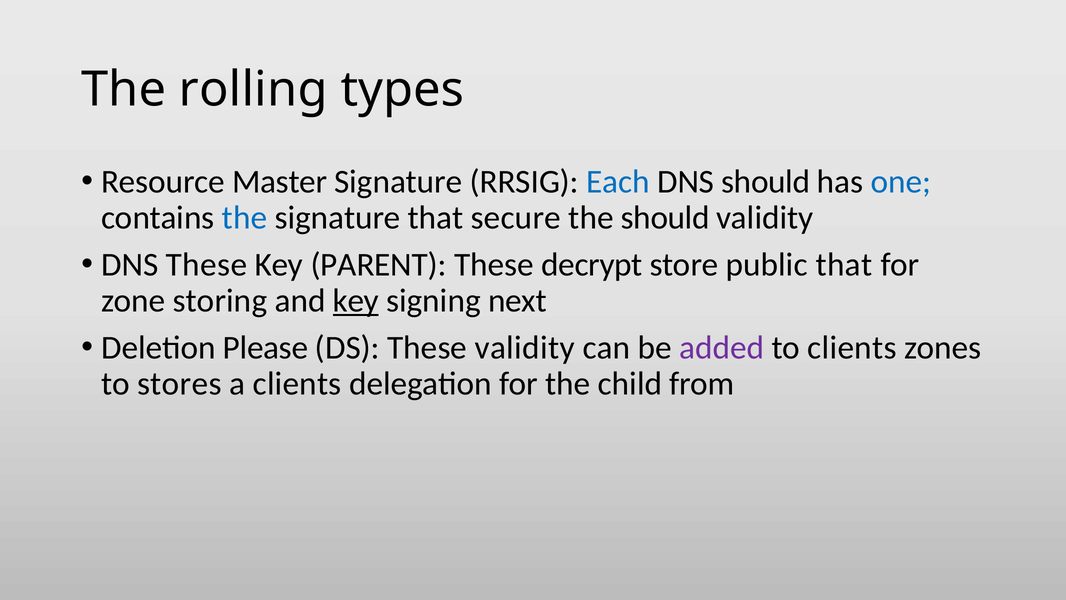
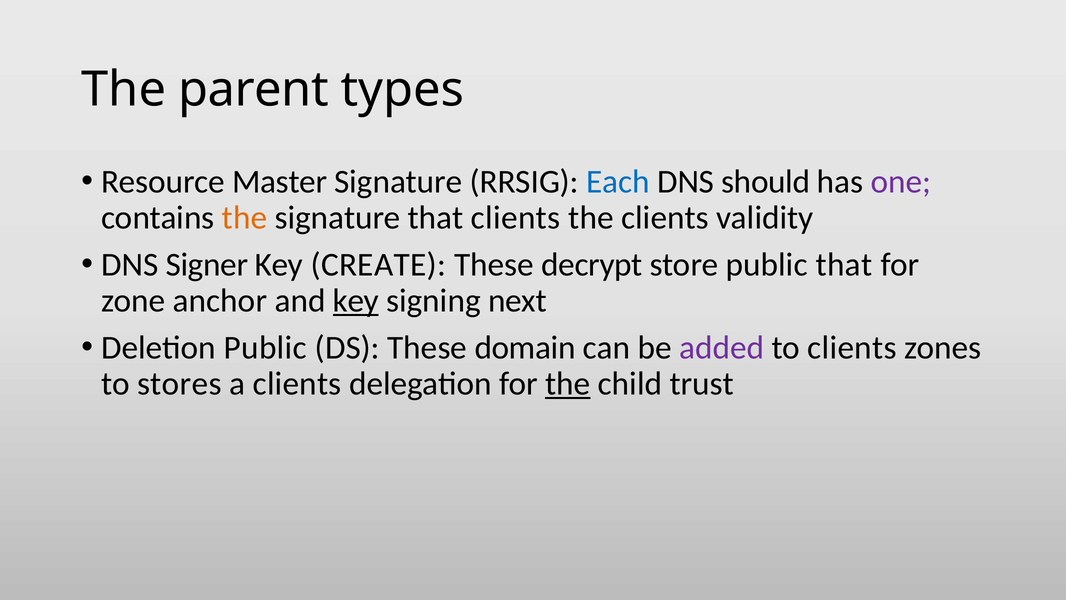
rolling: rolling -> parent
one colour: blue -> purple
the at (245, 217) colour: blue -> orange
that secure: secure -> clients
the should: should -> clients
DNS These: These -> Signer
PARENT: PARENT -> CREATE
storing: storing -> anchor
Deletion Please: Please -> Public
These validity: validity -> domain
the at (568, 383) underline: none -> present
from: from -> trust
